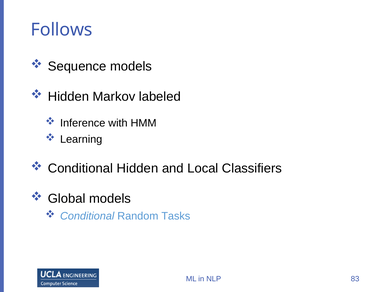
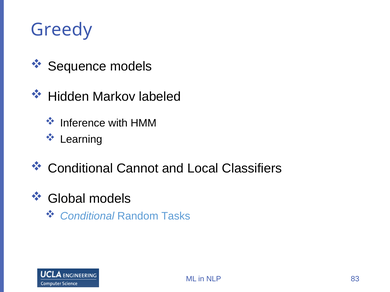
Follows: Follows -> Greedy
Conditional Hidden: Hidden -> Cannot
